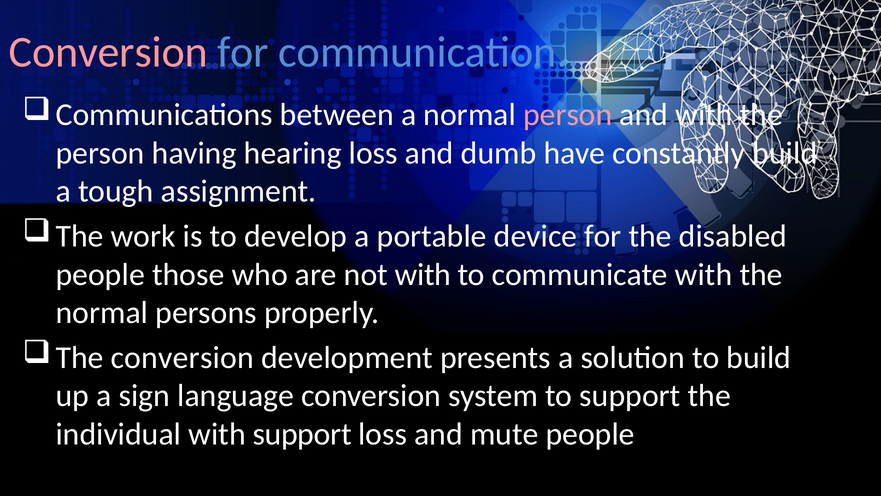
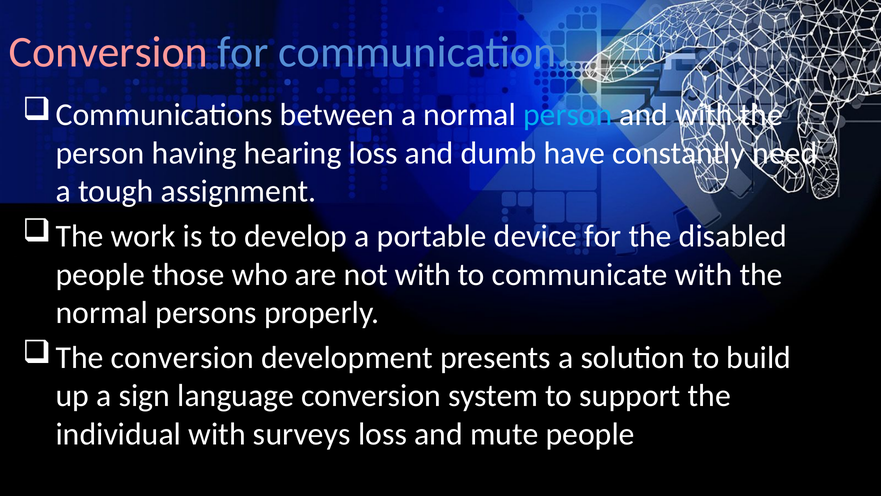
person at (568, 115) colour: pink -> light blue
constantly build: build -> need
with support: support -> surveys
